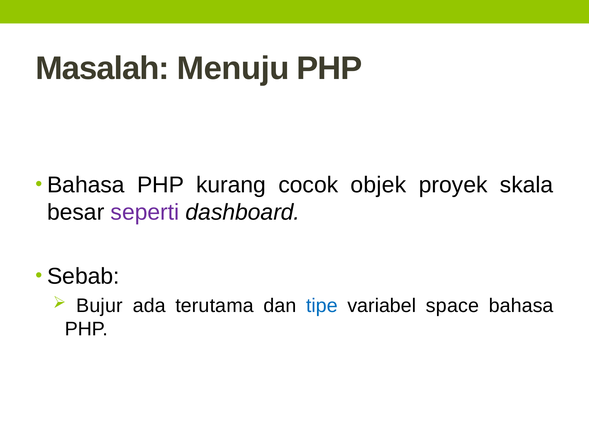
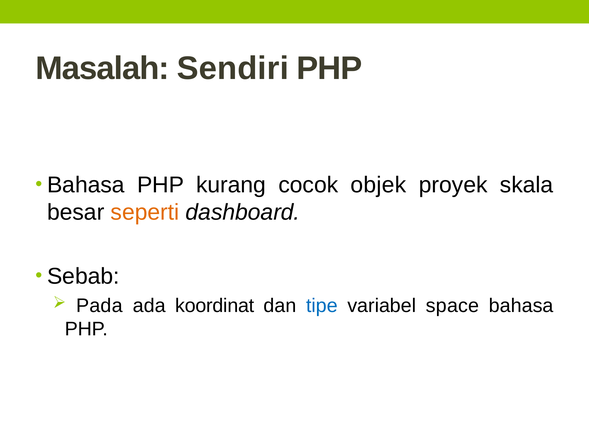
Menuju: Menuju -> Sendiri
seperti colour: purple -> orange
Bujur: Bujur -> Pada
terutama: terutama -> koordinat
